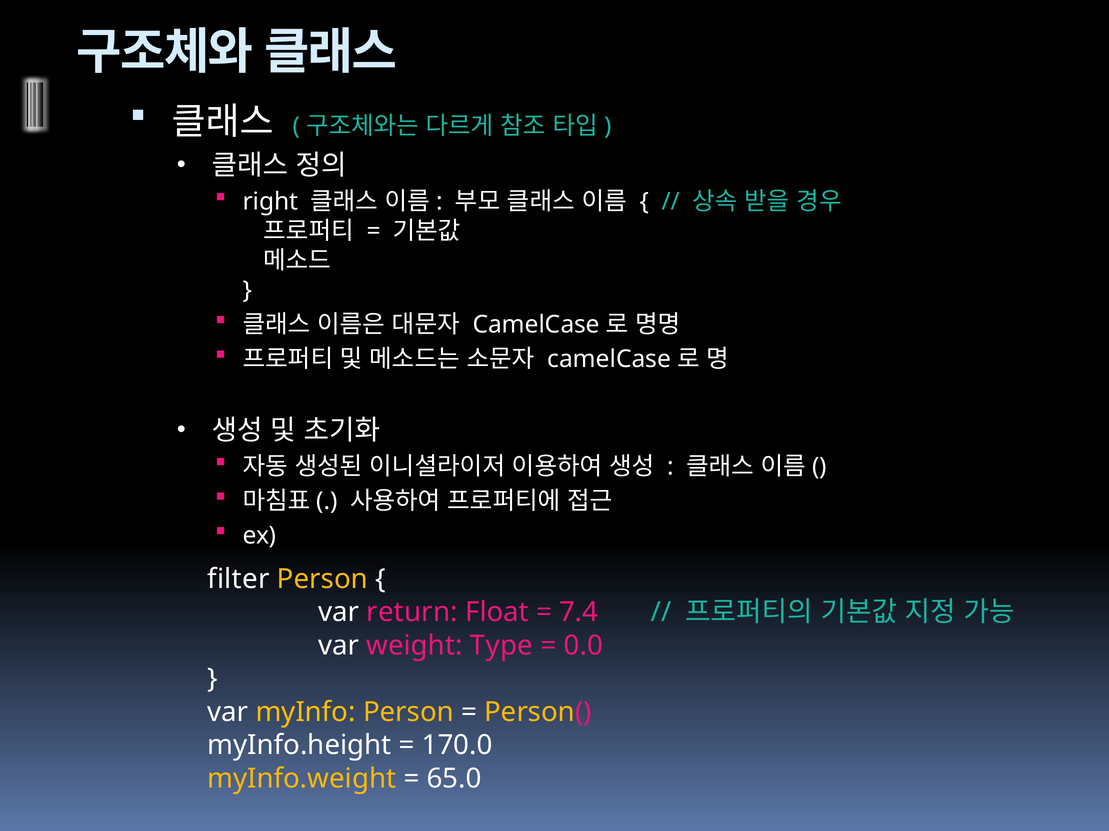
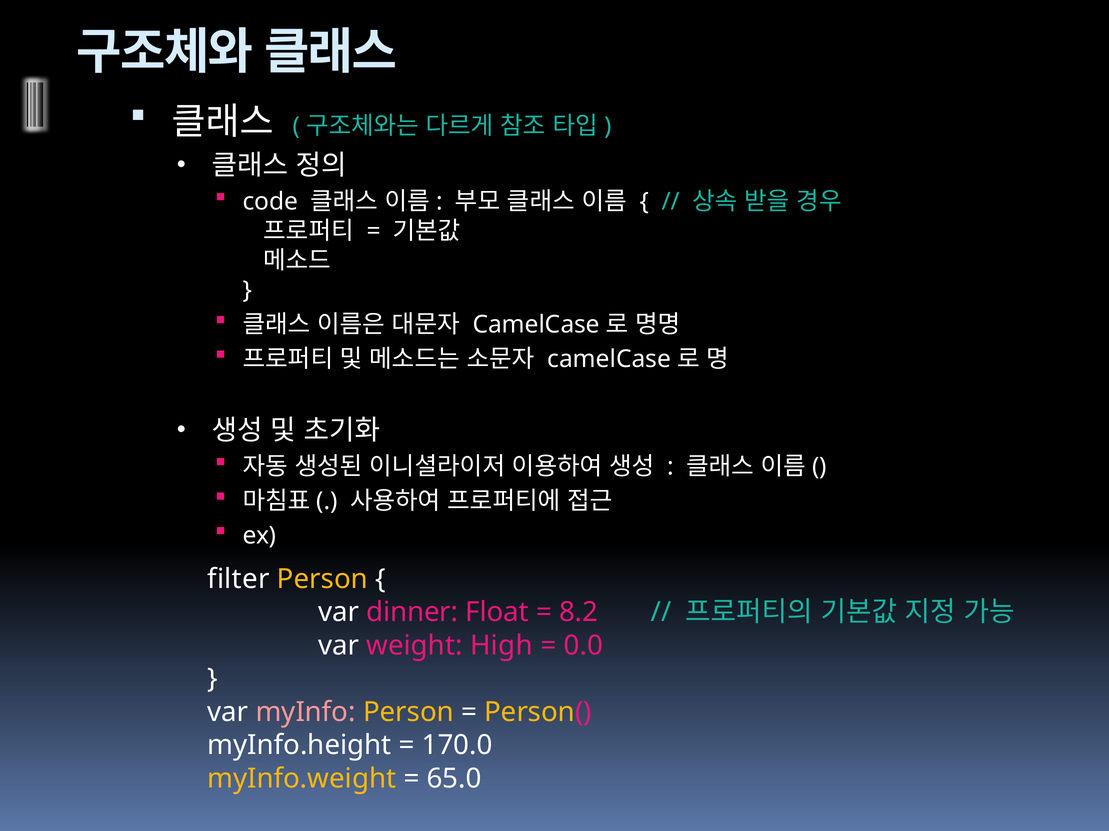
right: right -> code
return: return -> dinner
7.4: 7.4 -> 8.2
Type: Type -> High
myInfo colour: yellow -> pink
